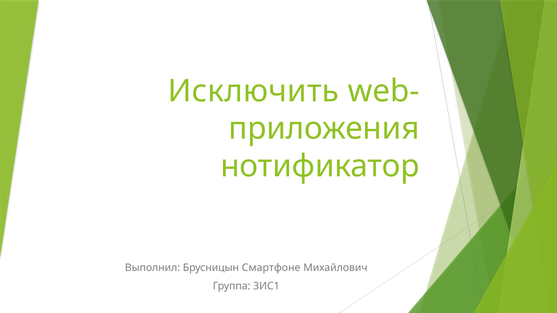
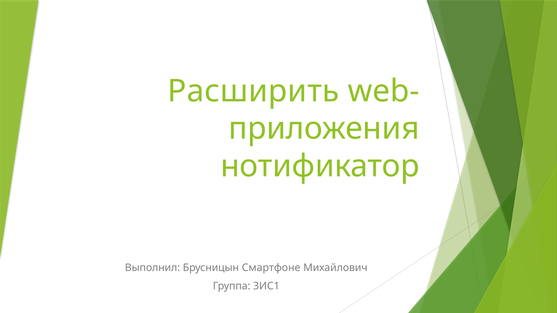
Исключить: Исключить -> Расширить
